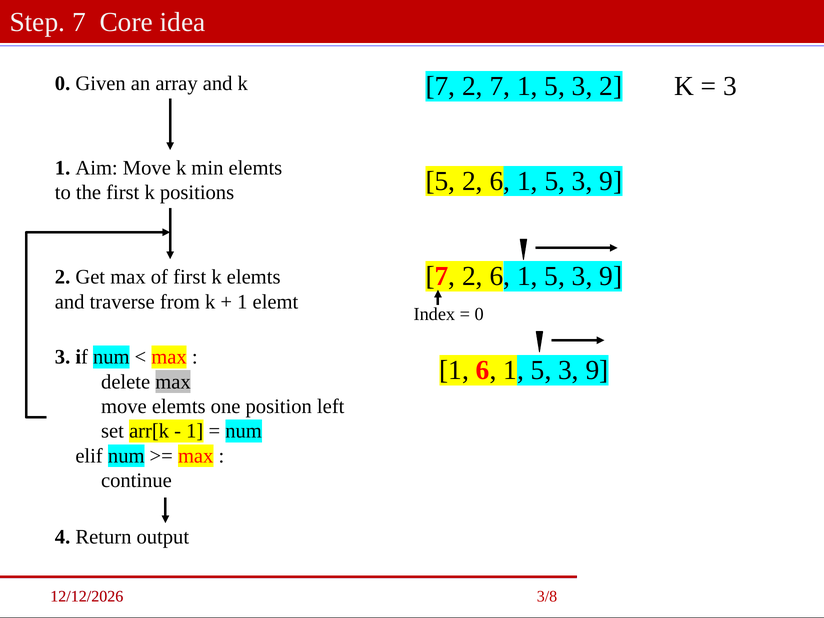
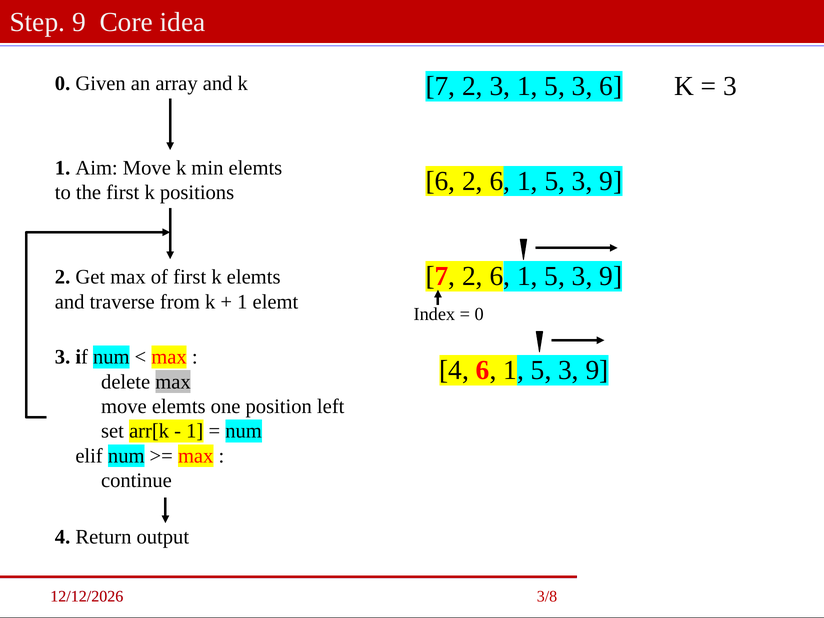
Step 7: 7 -> 9
2 7: 7 -> 3
5 3 2: 2 -> 6
5 at (440, 181): 5 -> 6
1 at (454, 370): 1 -> 4
